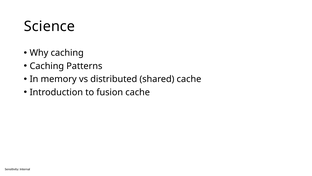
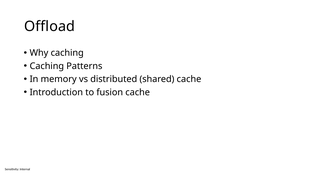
Science: Science -> Offload
